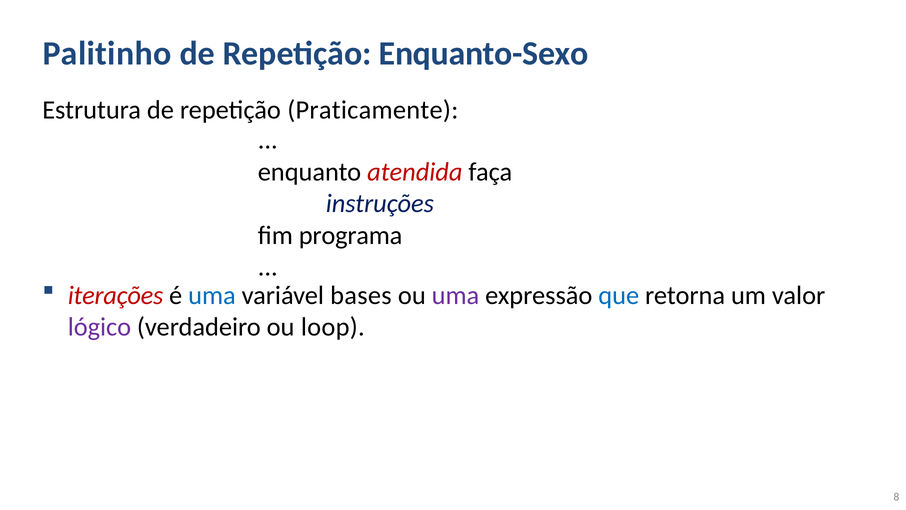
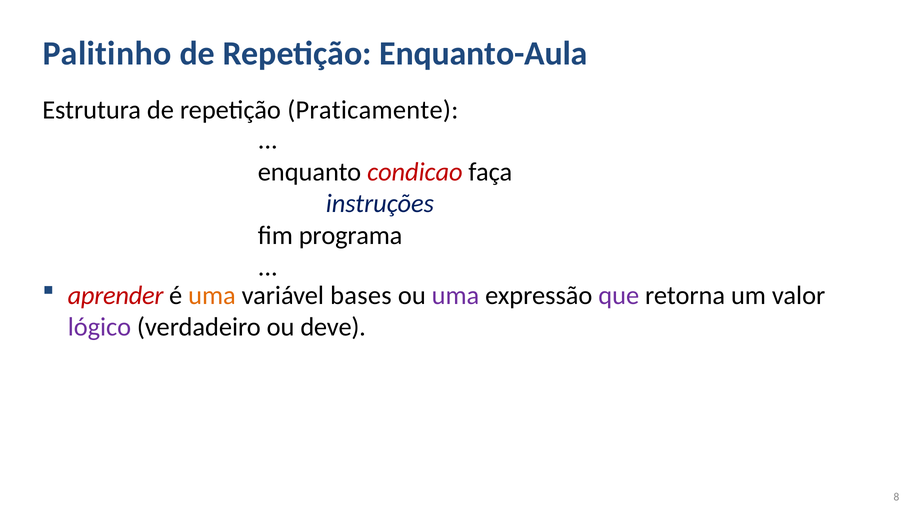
Enquanto-Sexo: Enquanto-Sexo -> Enquanto-Aula
atendida: atendida -> condicao
iterações: iterações -> aprender
uma at (212, 295) colour: blue -> orange
que colour: blue -> purple
loop: loop -> deve
